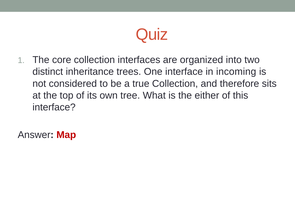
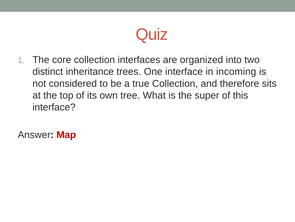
either: either -> super
